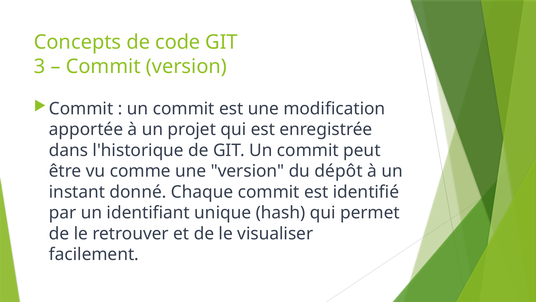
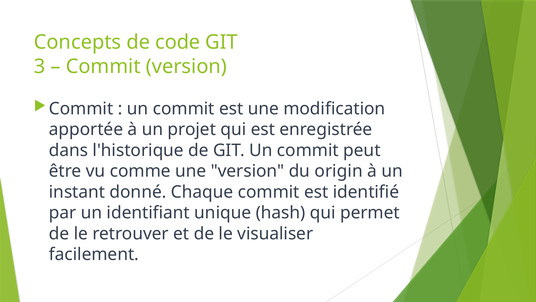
dépôt: dépôt -> origin
